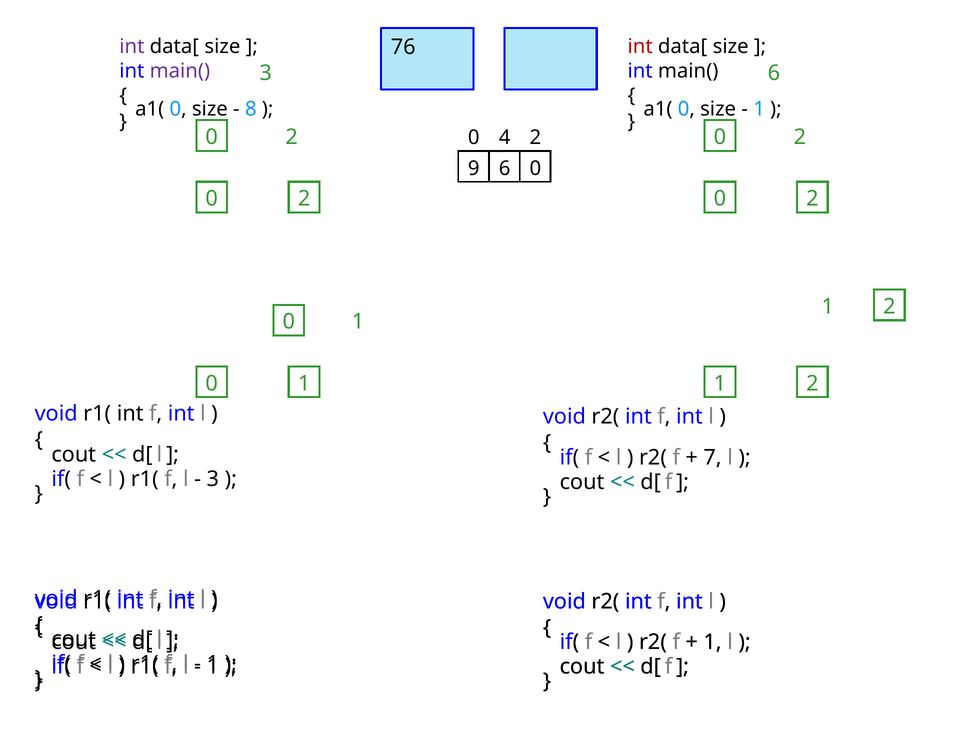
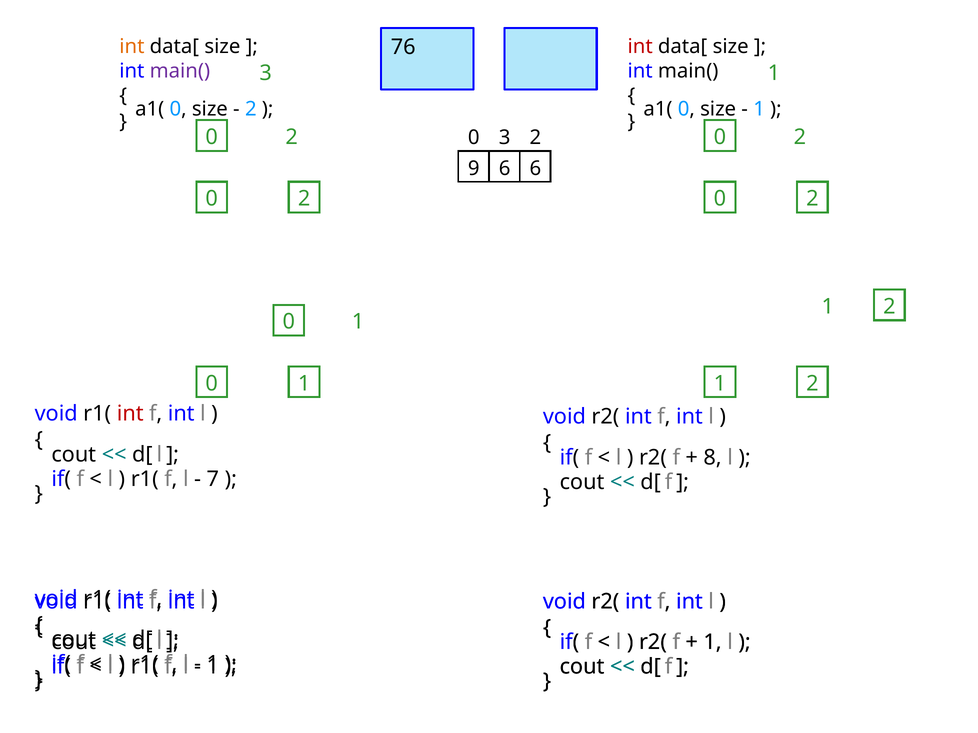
int at (132, 46) colour: purple -> orange
3 6: 6 -> 1
8 at (251, 109): 8 -> 2
0 4: 4 -> 3
6 0: 0 -> 6
int at (130, 414) colour: black -> red
7: 7 -> 8
3 at (213, 479): 3 -> 7
